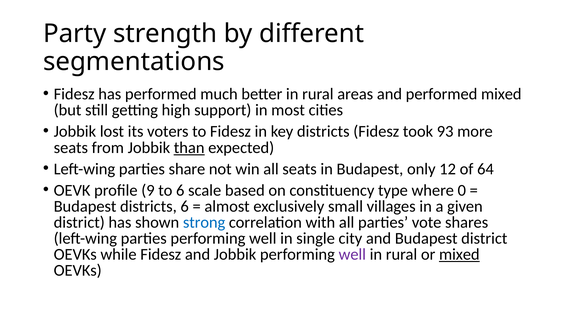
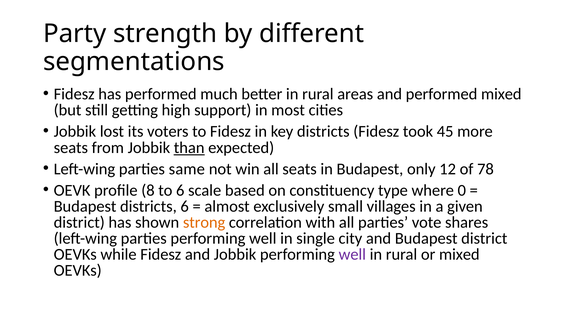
93: 93 -> 45
share: share -> same
64: 64 -> 78
9: 9 -> 8
strong colour: blue -> orange
mixed at (459, 254) underline: present -> none
